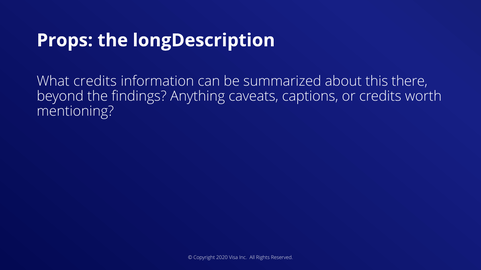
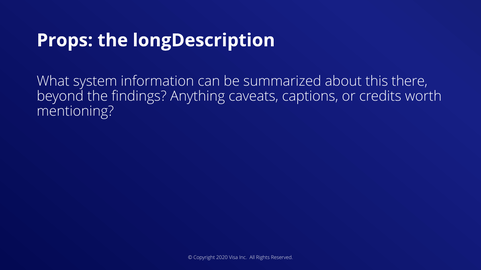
What credits: credits -> system
